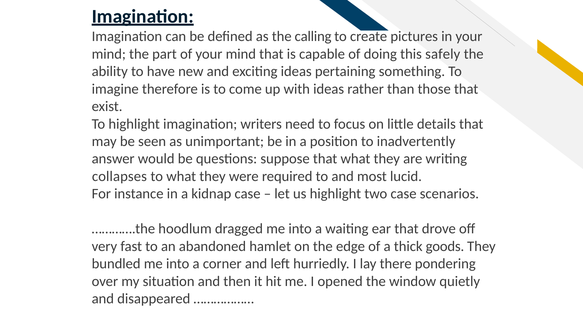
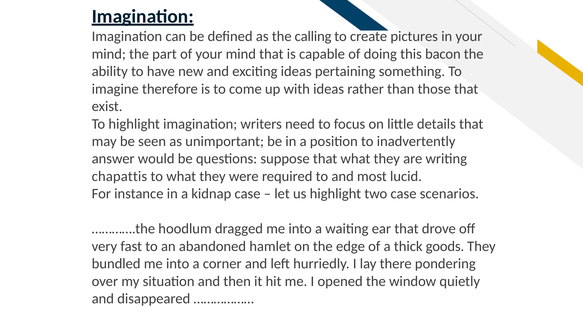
safely: safely -> bacon
collapses: collapses -> chapattis
